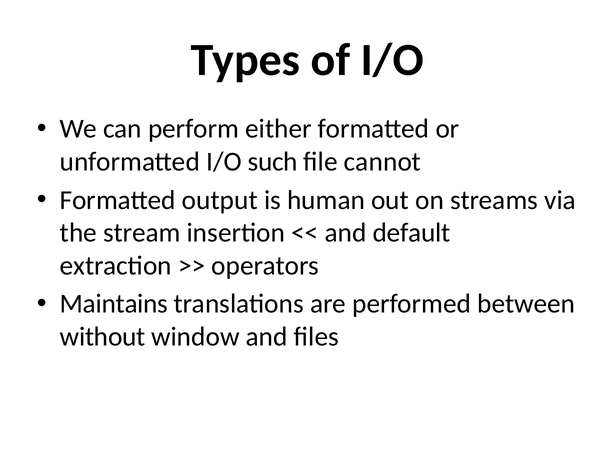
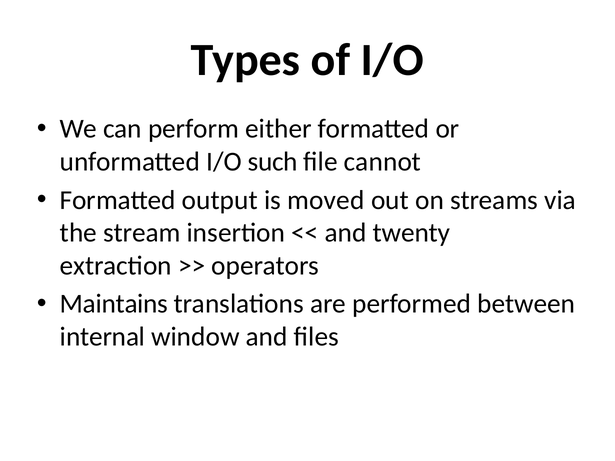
human: human -> moved
default: default -> twenty
without: without -> internal
